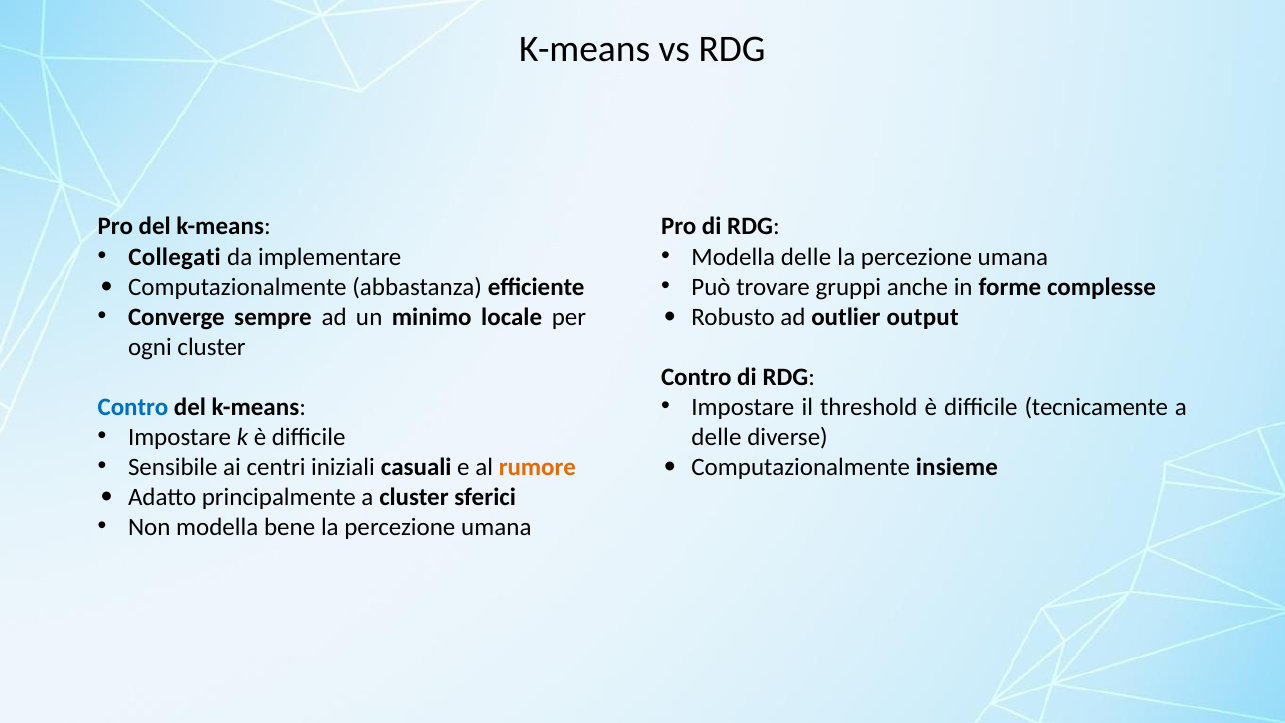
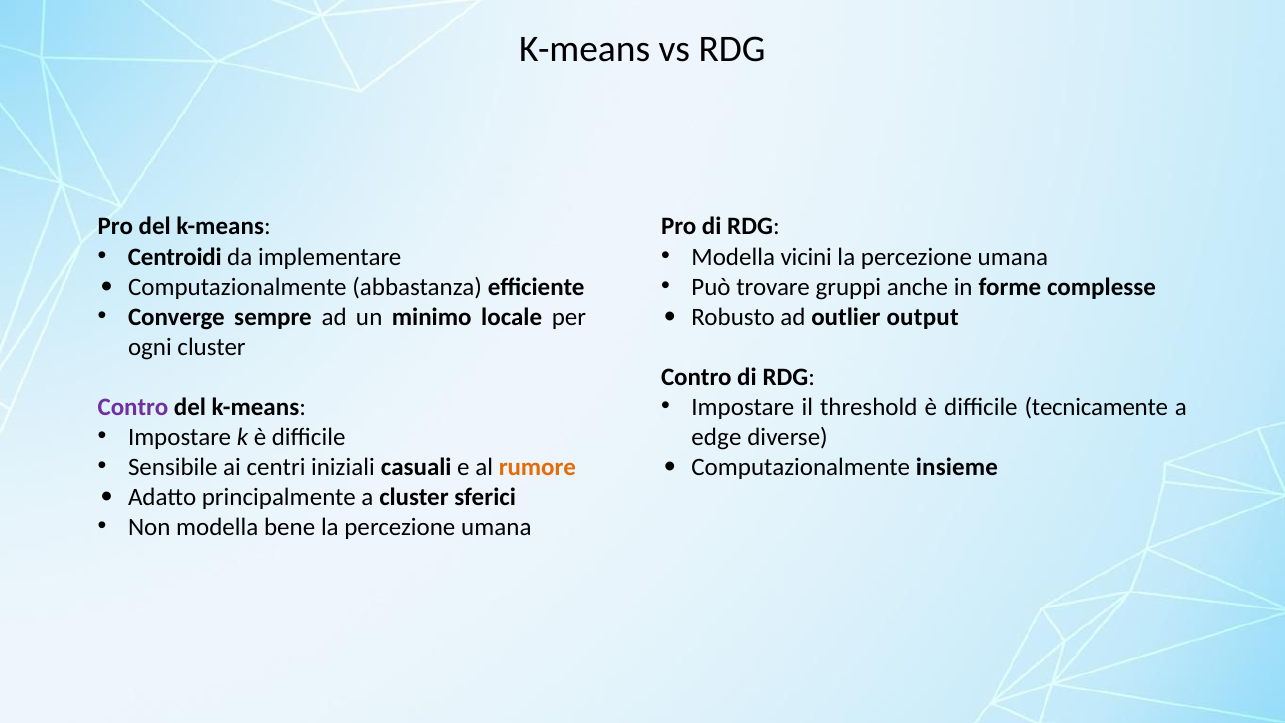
Collegati: Collegati -> Centroidi
Modella delle: delle -> vicini
Contro at (133, 407) colour: blue -> purple
delle at (716, 437): delle -> edge
